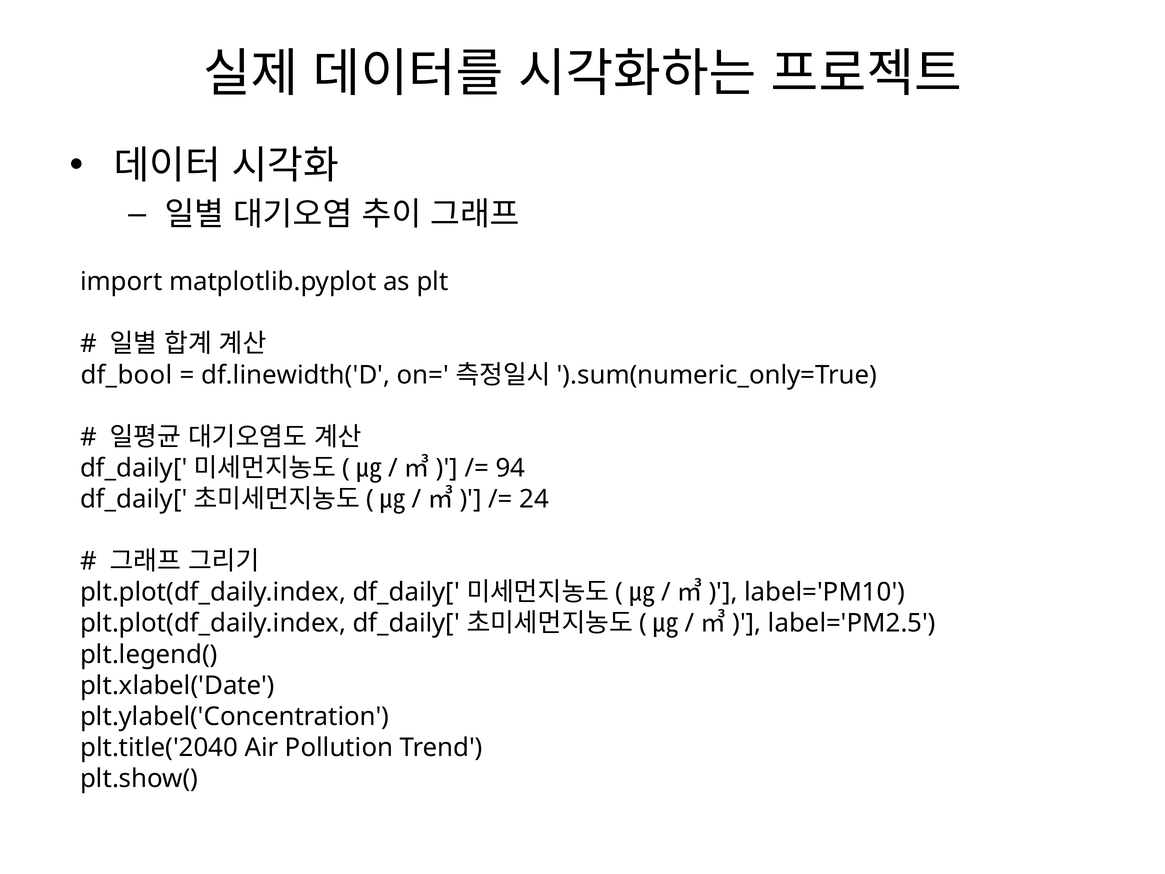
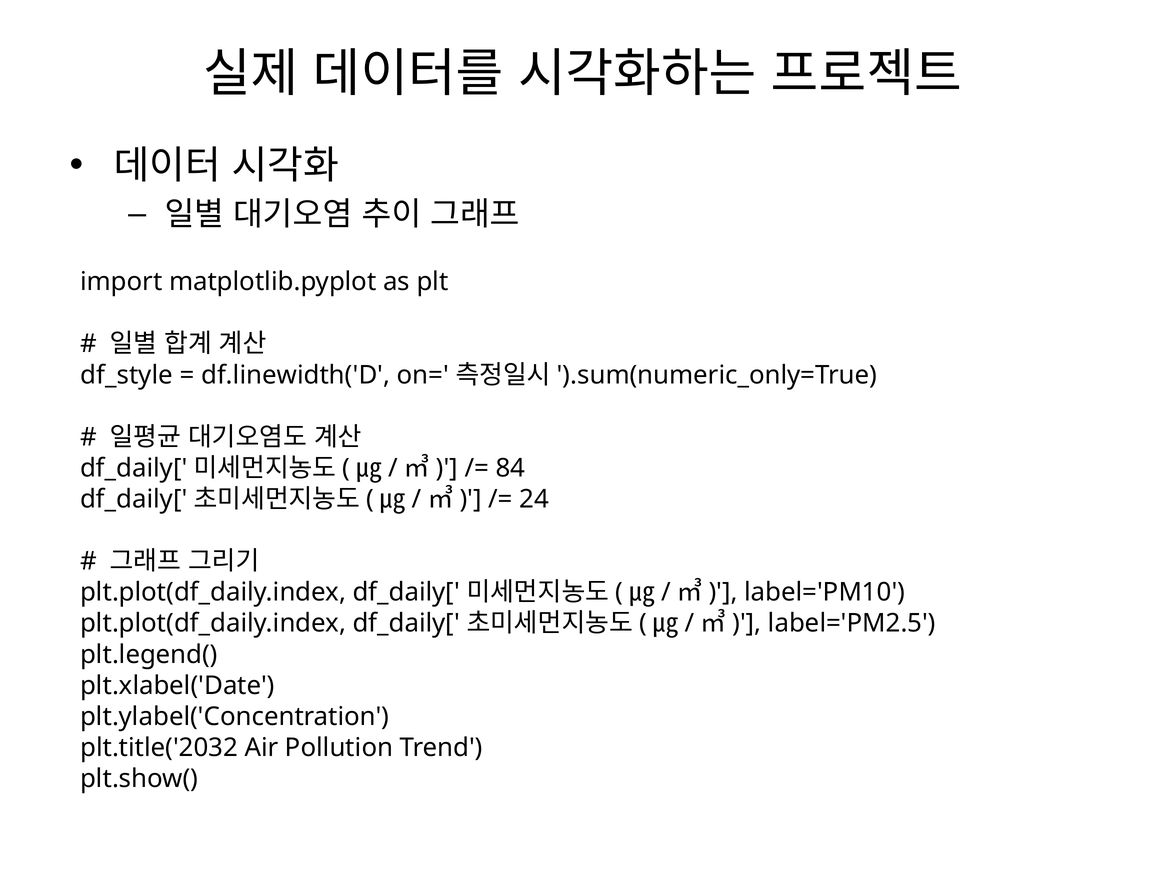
df_bool: df_bool -> df_style
94: 94 -> 84
plt.title('2040: plt.title('2040 -> plt.title('2032
